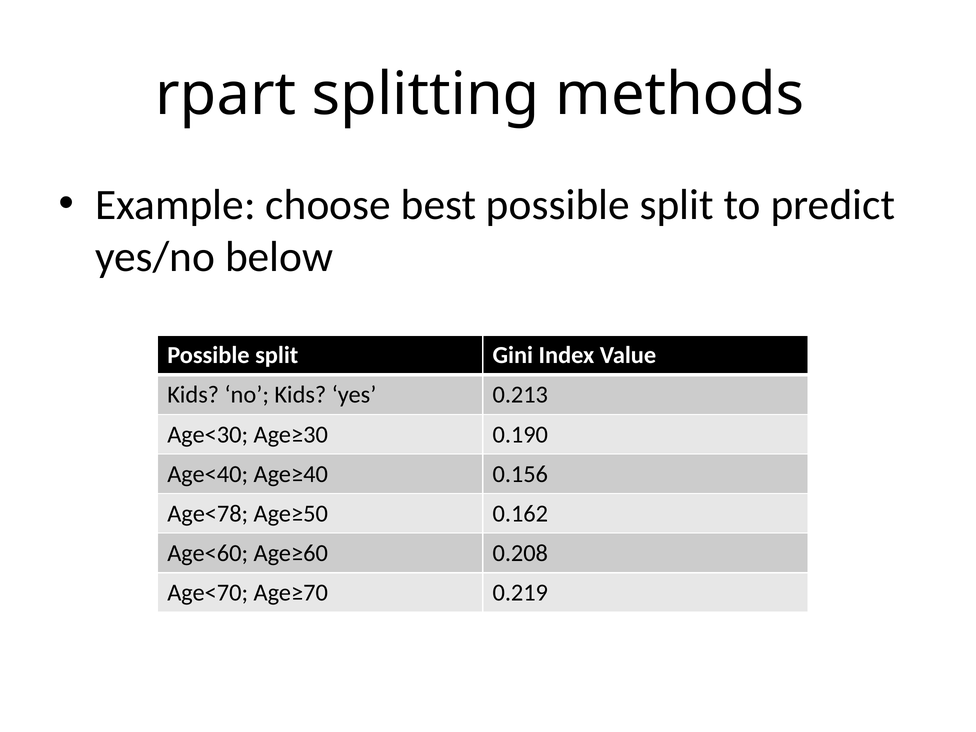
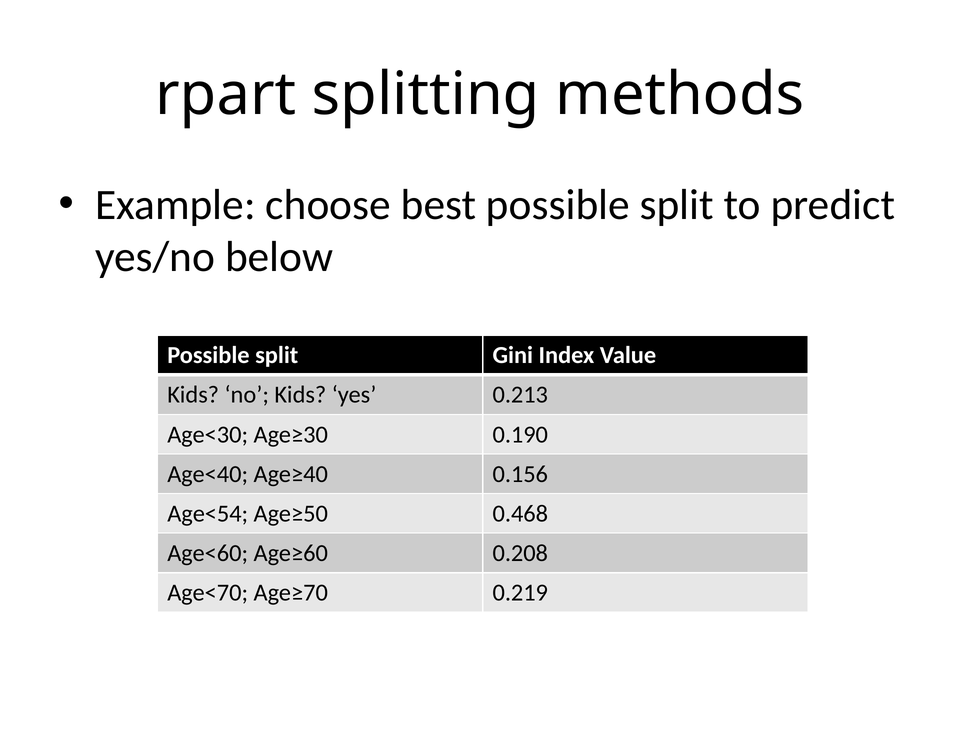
Age<78: Age<78 -> Age<54
0.162: 0.162 -> 0.468
